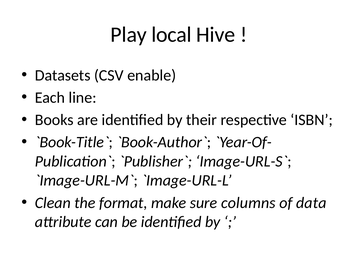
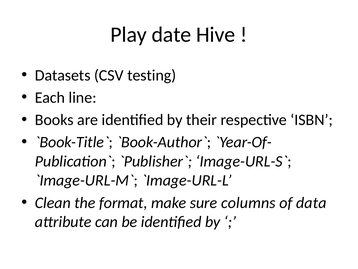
local: local -> date
enable: enable -> testing
